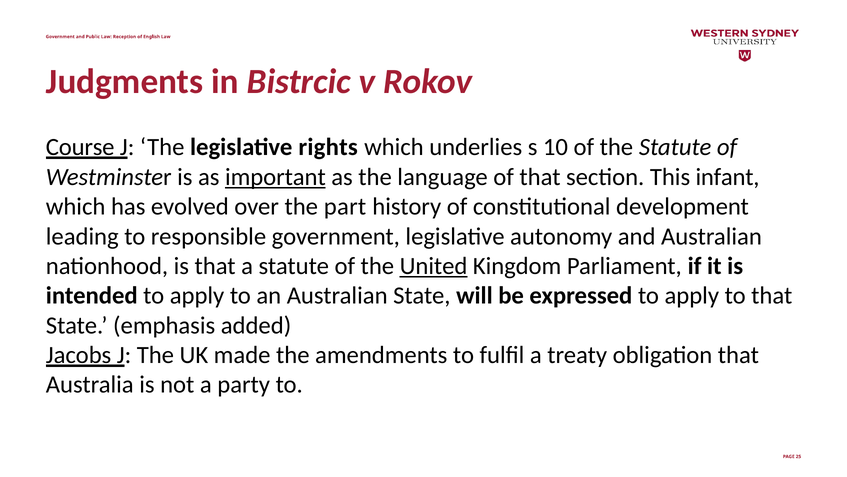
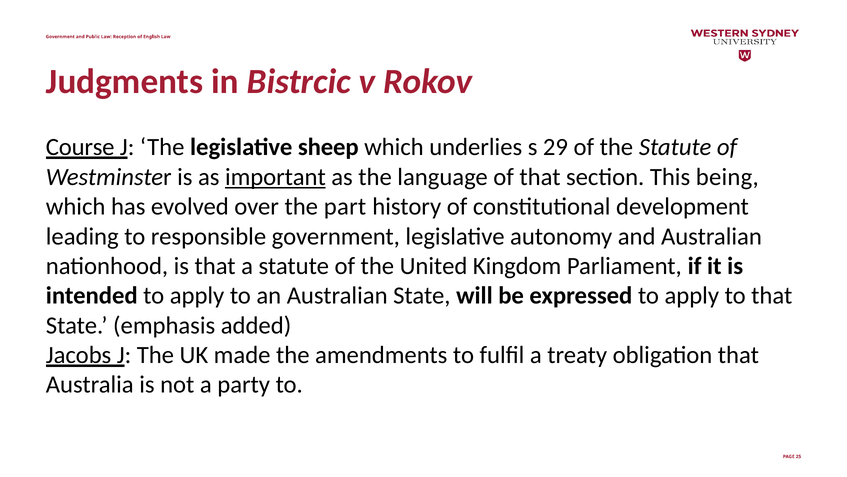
rights: rights -> sheep
10: 10 -> 29
infant: infant -> being
United underline: present -> none
